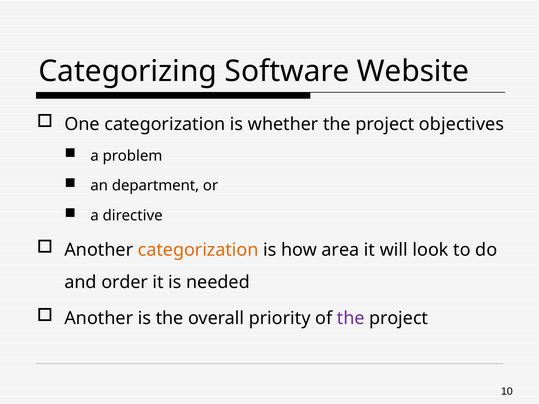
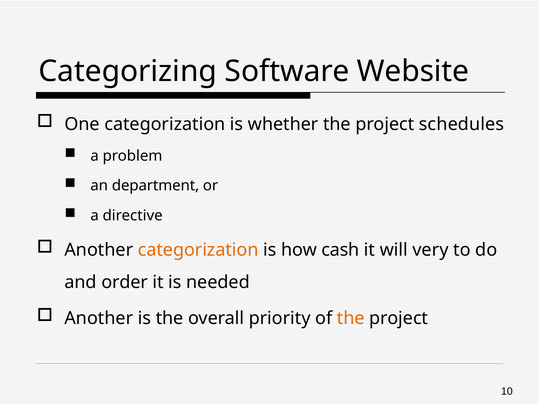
objectives: objectives -> schedules
area: area -> cash
look: look -> very
the at (351, 318) colour: purple -> orange
